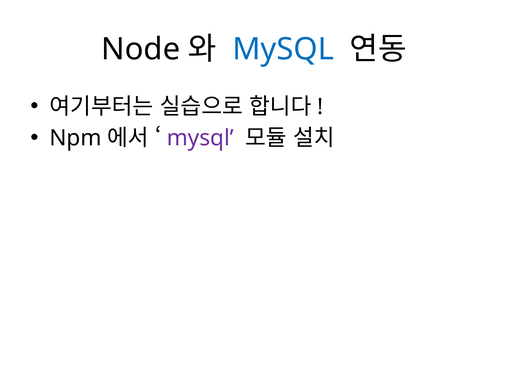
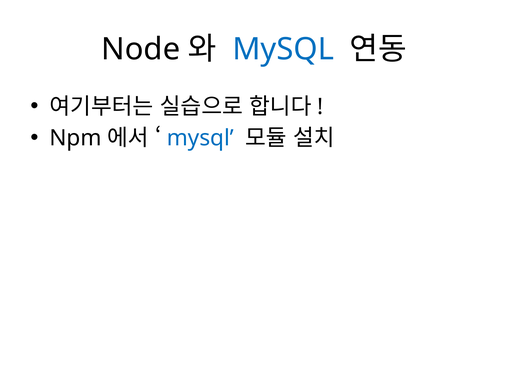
mysql at (200, 138) colour: purple -> blue
